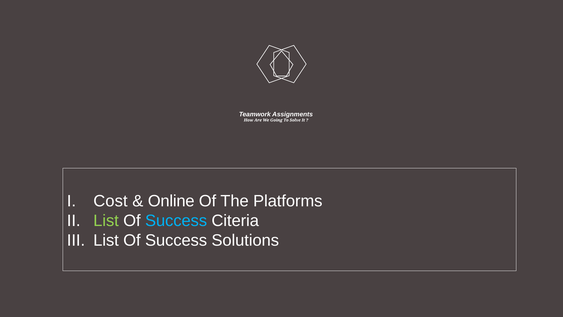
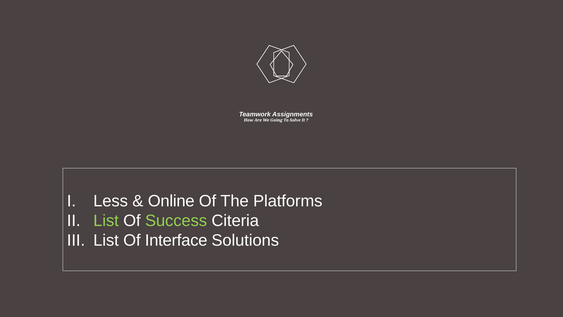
Cost: Cost -> Less
Success at (176, 220) colour: light blue -> light green
Success at (176, 240): Success -> Interface
